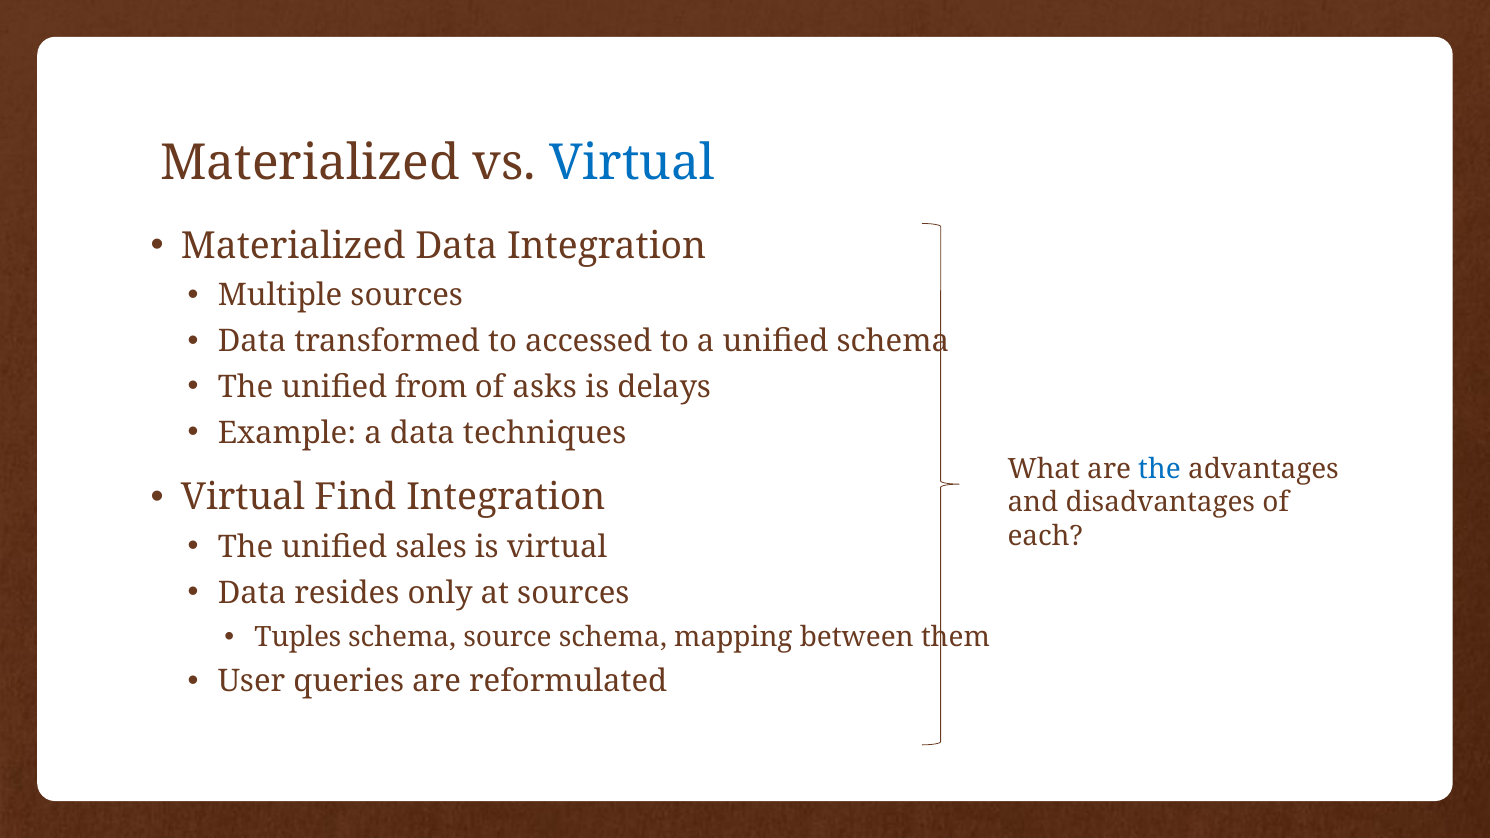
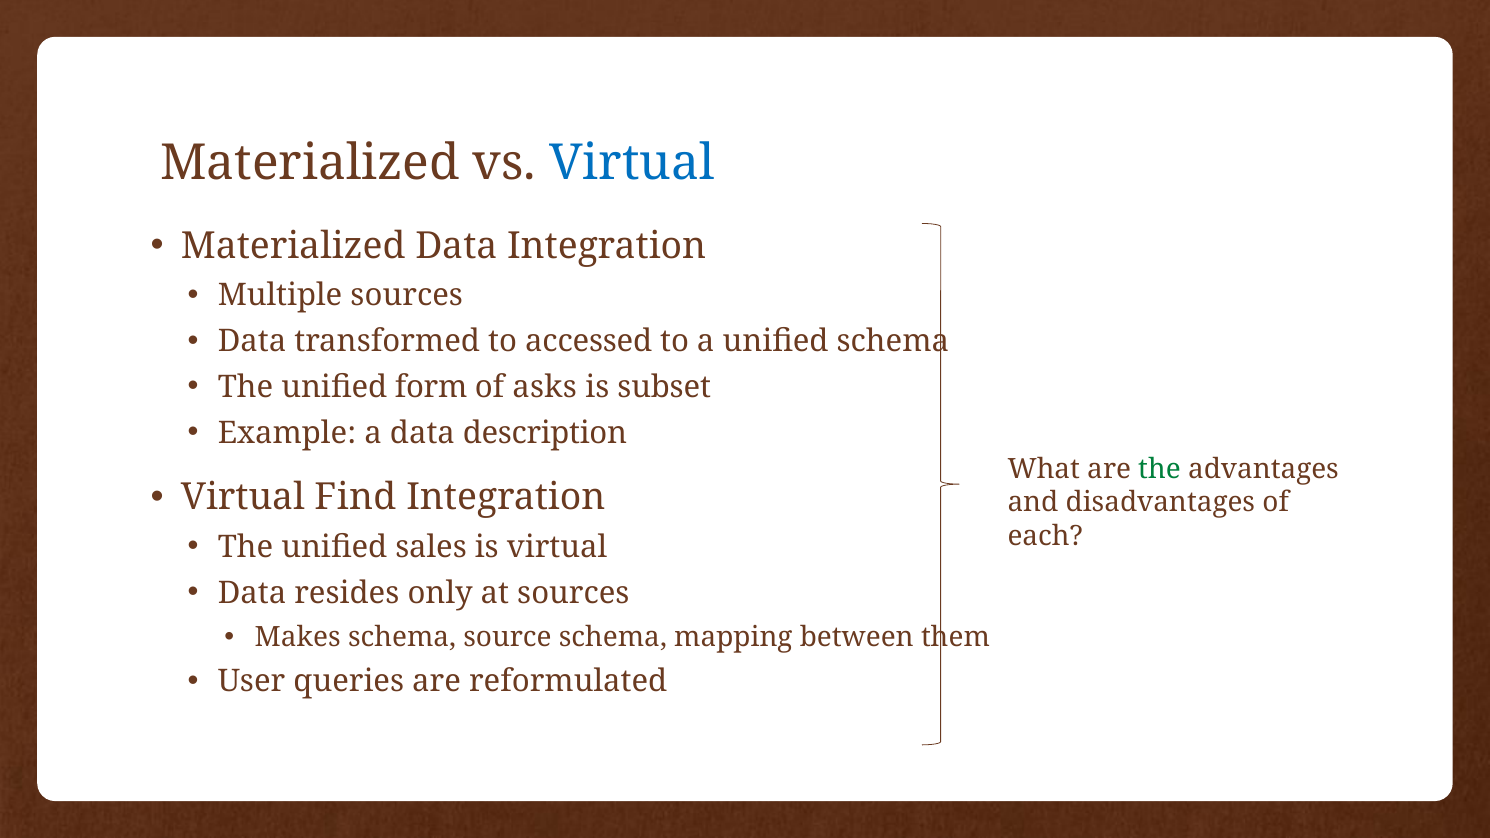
from: from -> form
delays: delays -> subset
techniques: techniques -> description
the at (1159, 469) colour: blue -> green
Tuples: Tuples -> Makes
